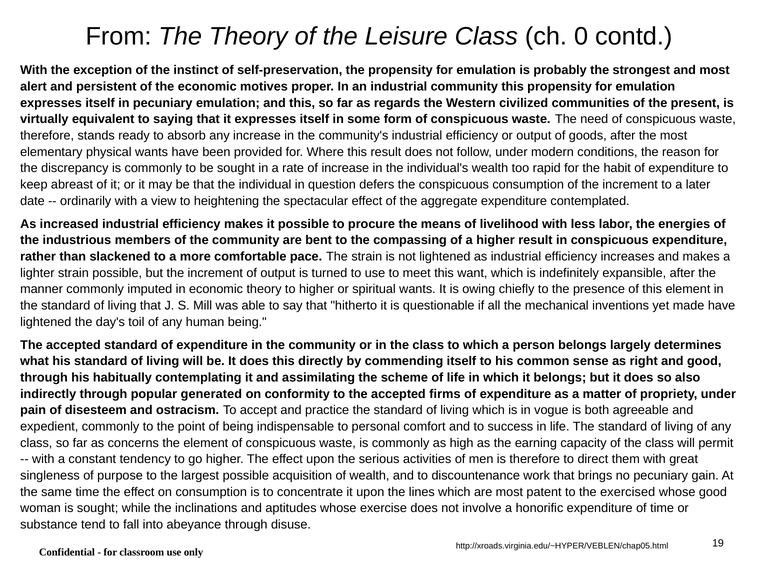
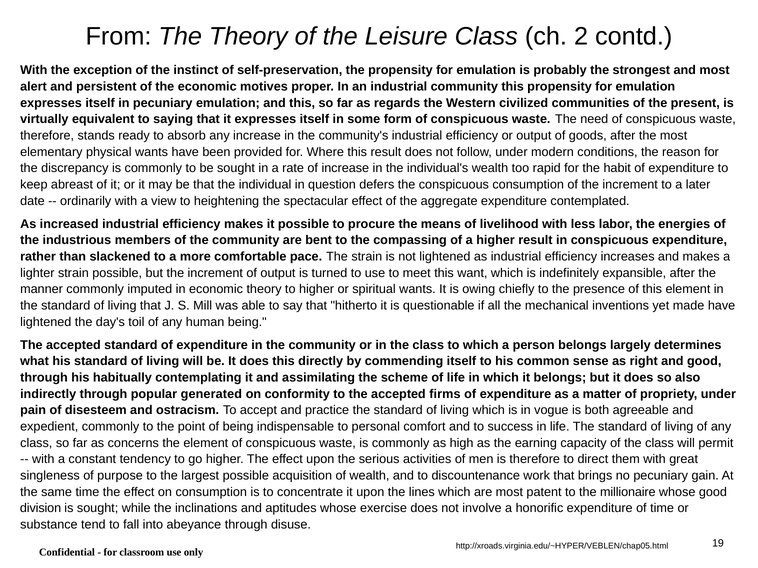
0: 0 -> 2
exercised: exercised -> millionaire
woman: woman -> division
